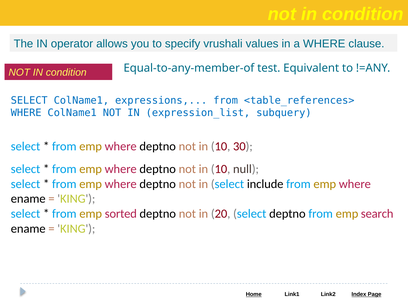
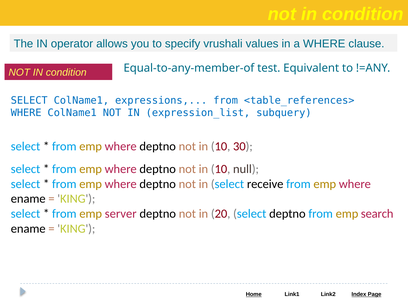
include: include -> receive
sorted: sorted -> server
